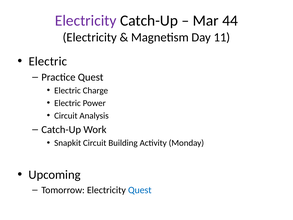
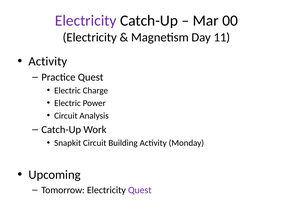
44: 44 -> 00
Electric at (48, 61): Electric -> Activity
Quest at (140, 190) colour: blue -> purple
